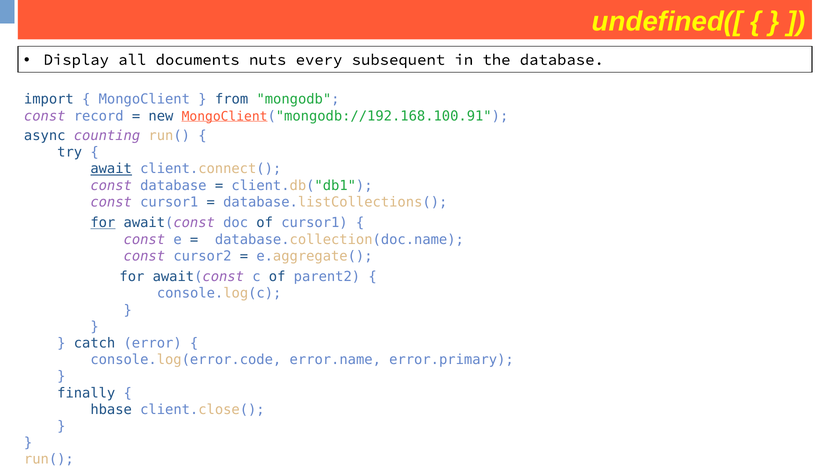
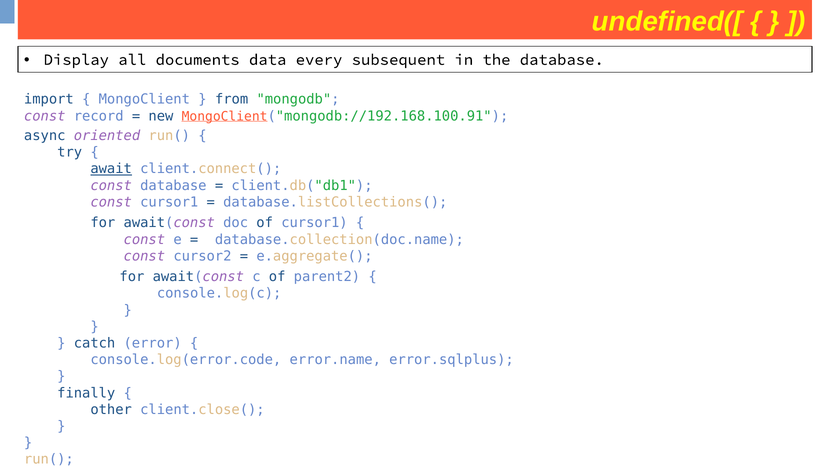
nuts: nuts -> data
counting: counting -> oriented
for at (103, 223) underline: present -> none
error.primary: error.primary -> error.sqlplus
hbase: hbase -> other
